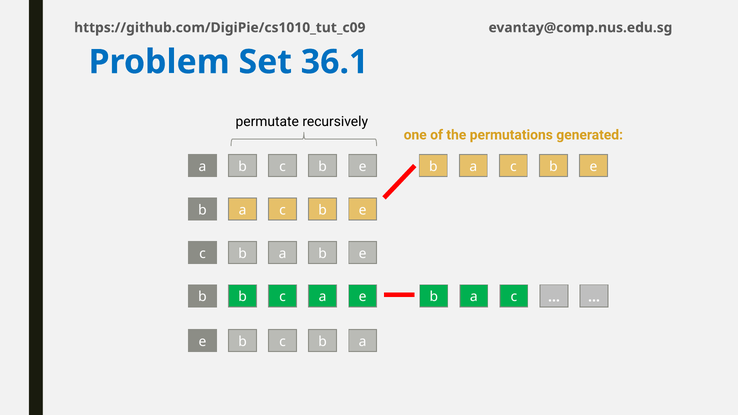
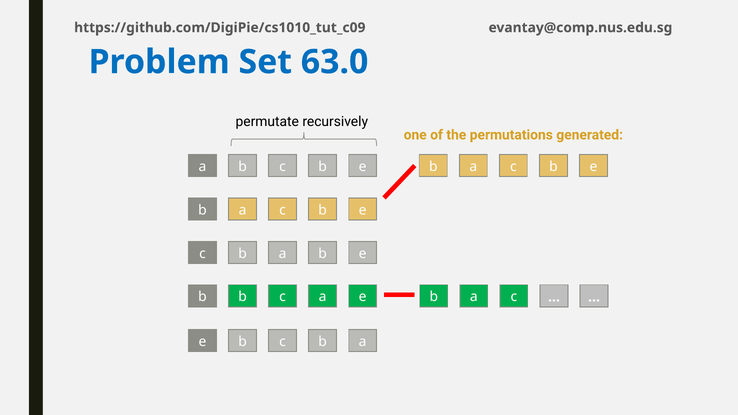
36.1: 36.1 -> 63.0
